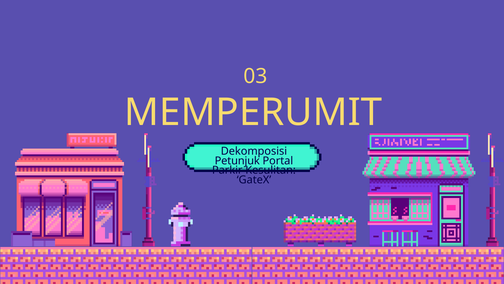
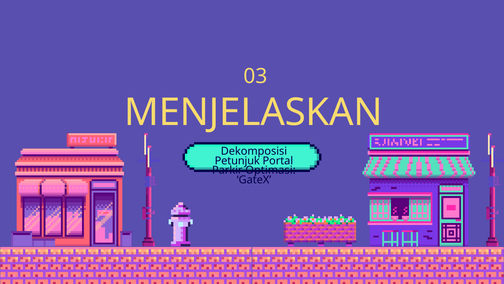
MEMPERUMIT: MEMPERUMIT -> MENJELASKAN
Kesulitan: Kesulitan -> Optimasi
